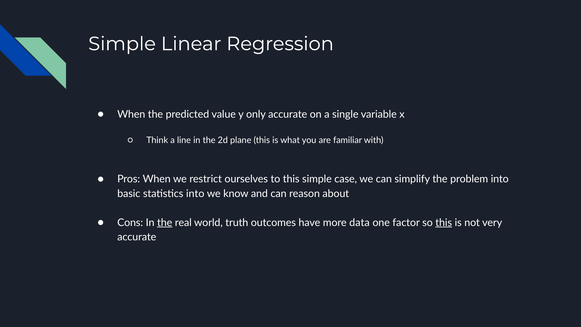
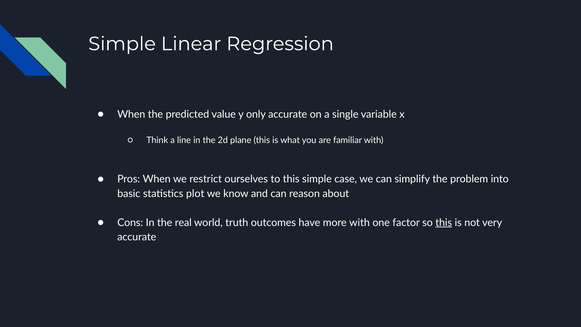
statistics into: into -> plot
the at (165, 223) underline: present -> none
more data: data -> with
